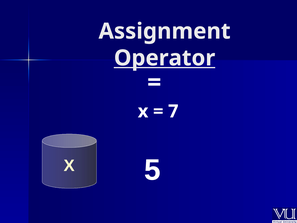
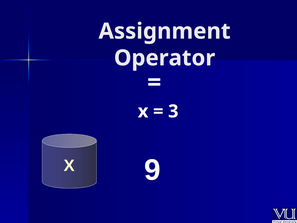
Operator underline: present -> none
7: 7 -> 3
5: 5 -> 9
